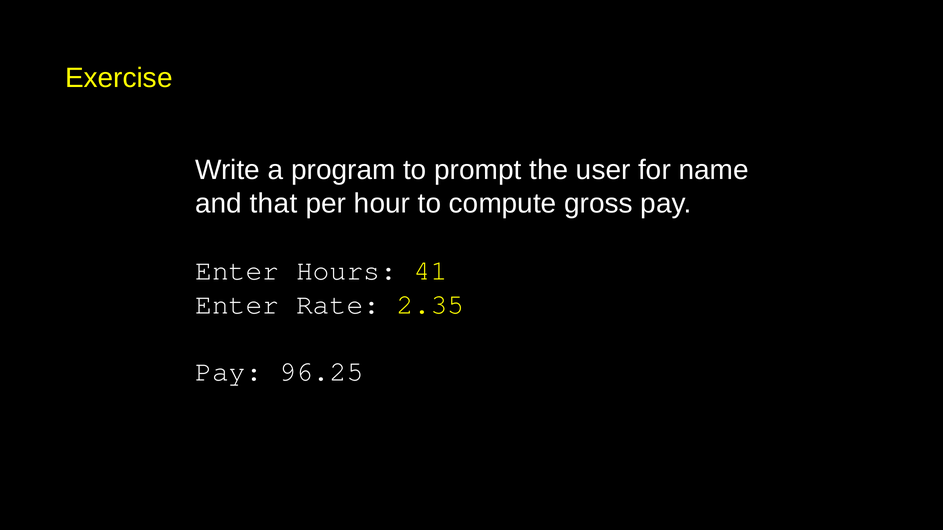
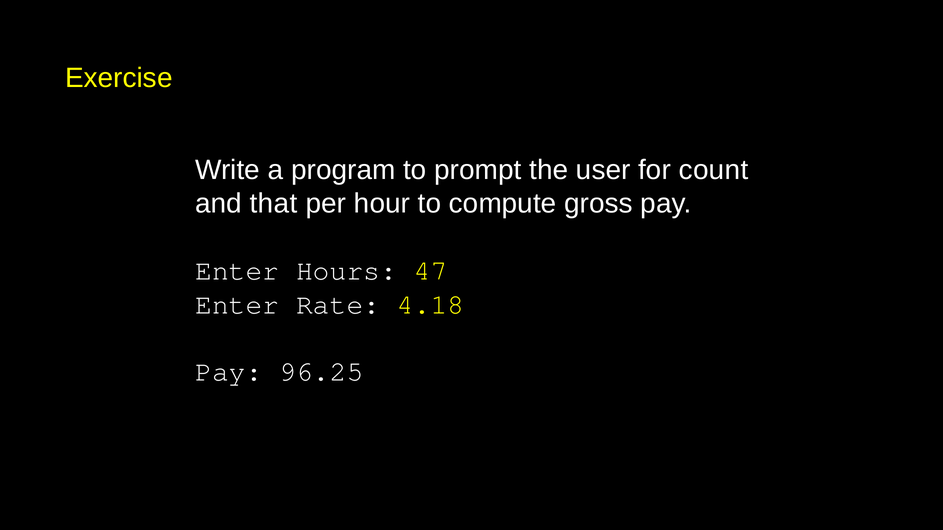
name: name -> count
41: 41 -> 47
2.35: 2.35 -> 4.18
